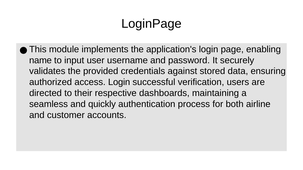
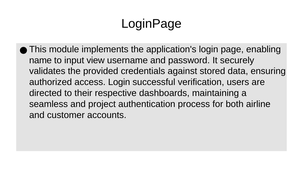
user: user -> view
quickly: quickly -> project
